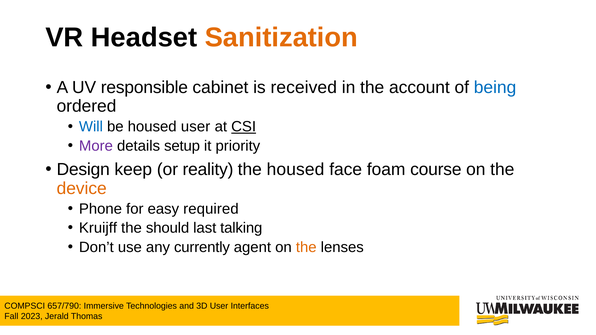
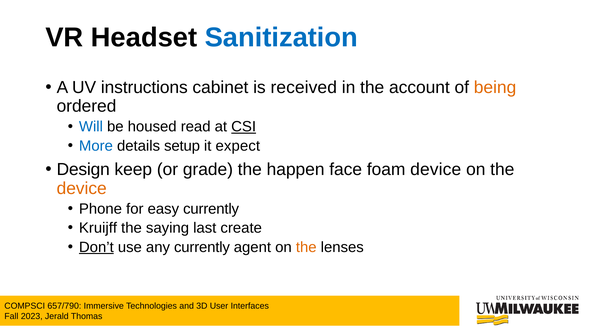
Sanitization colour: orange -> blue
responsible: responsible -> instructions
being colour: blue -> orange
housed user: user -> read
More colour: purple -> blue
priority: priority -> expect
reality: reality -> grade
the housed: housed -> happen
foam course: course -> device
easy required: required -> currently
should: should -> saying
talking: talking -> create
Don’t underline: none -> present
